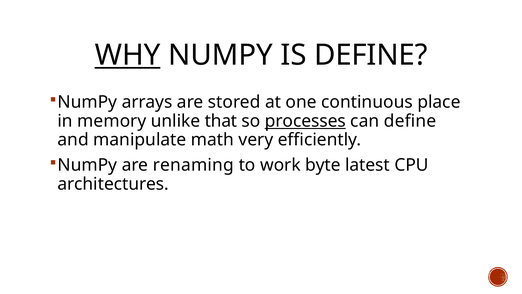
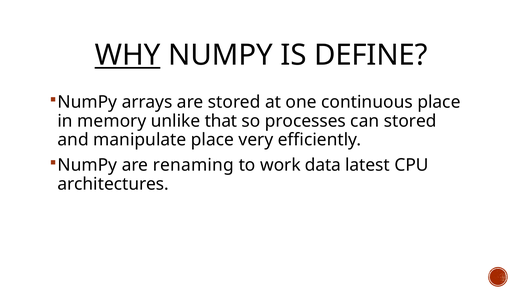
processes underline: present -> none
can define: define -> stored
manipulate math: math -> place
byte: byte -> data
